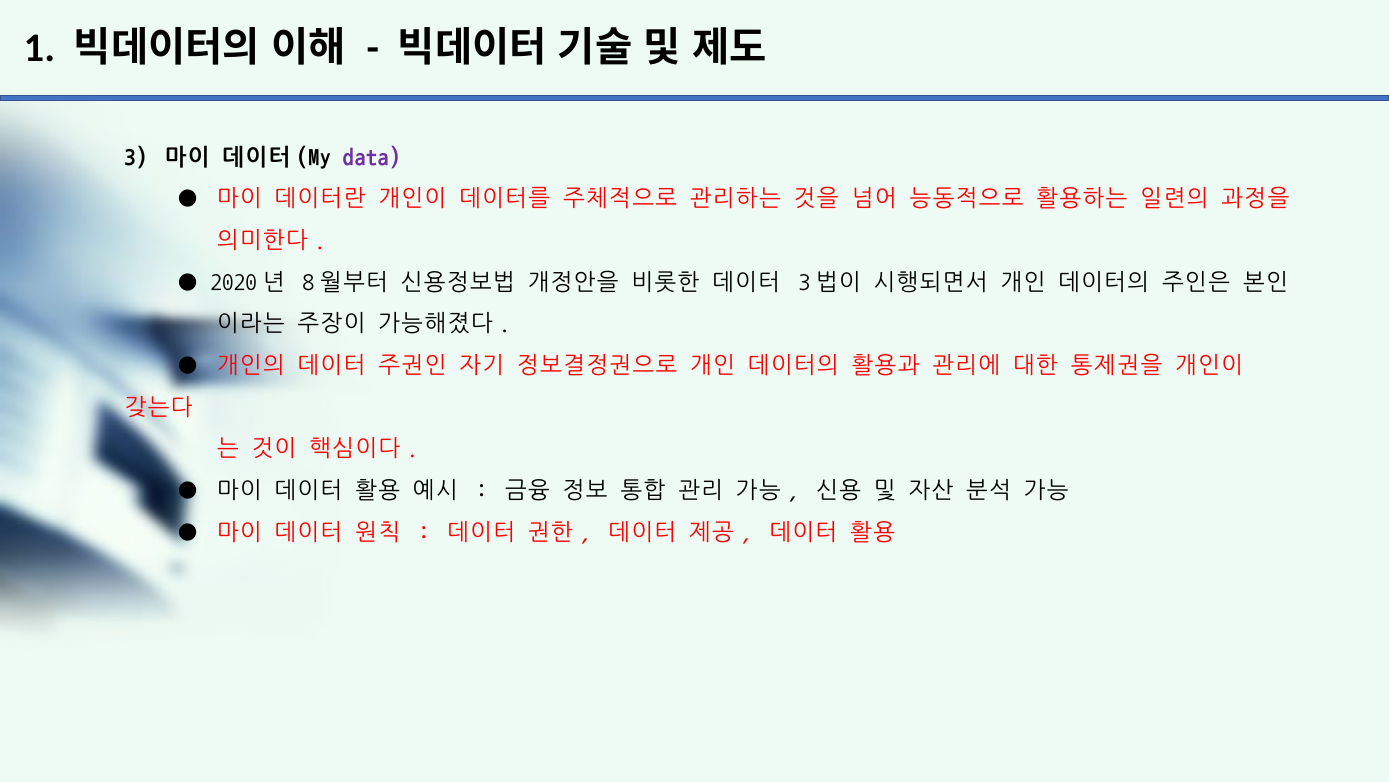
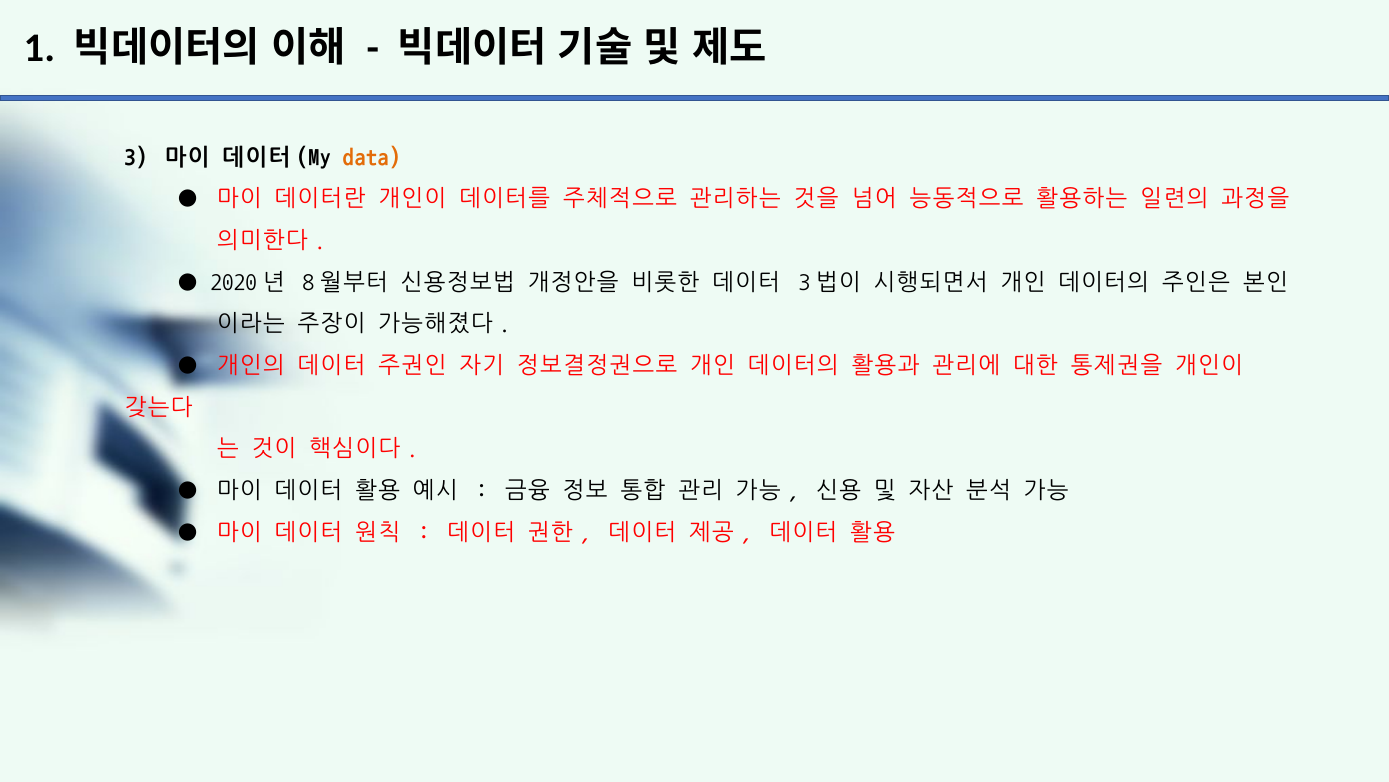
data colour: purple -> orange
